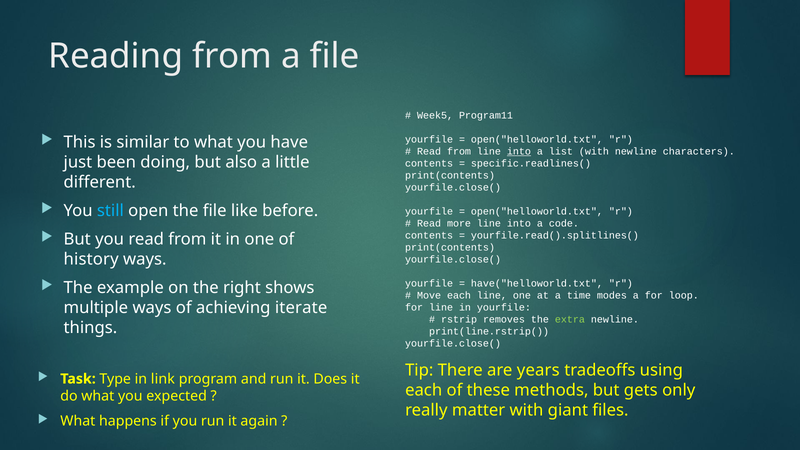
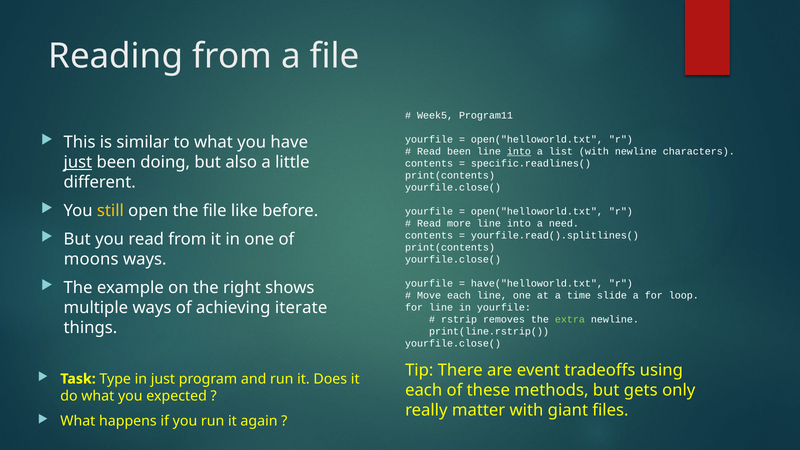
from at (459, 151): from -> been
just at (78, 162) underline: none -> present
still colour: light blue -> yellow
code: code -> need
history: history -> moons
modes: modes -> slide
years: years -> event
in link: link -> just
